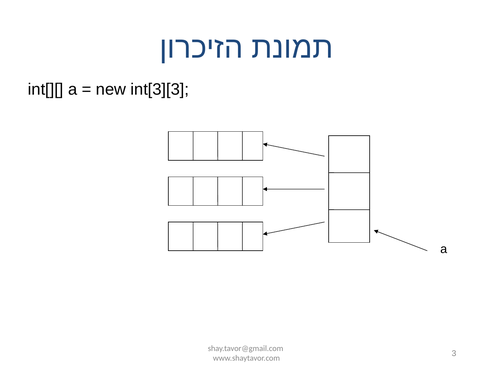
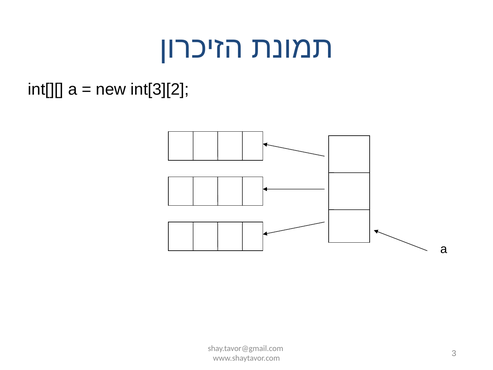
int[3][3: int[3][3 -> int[3][2
